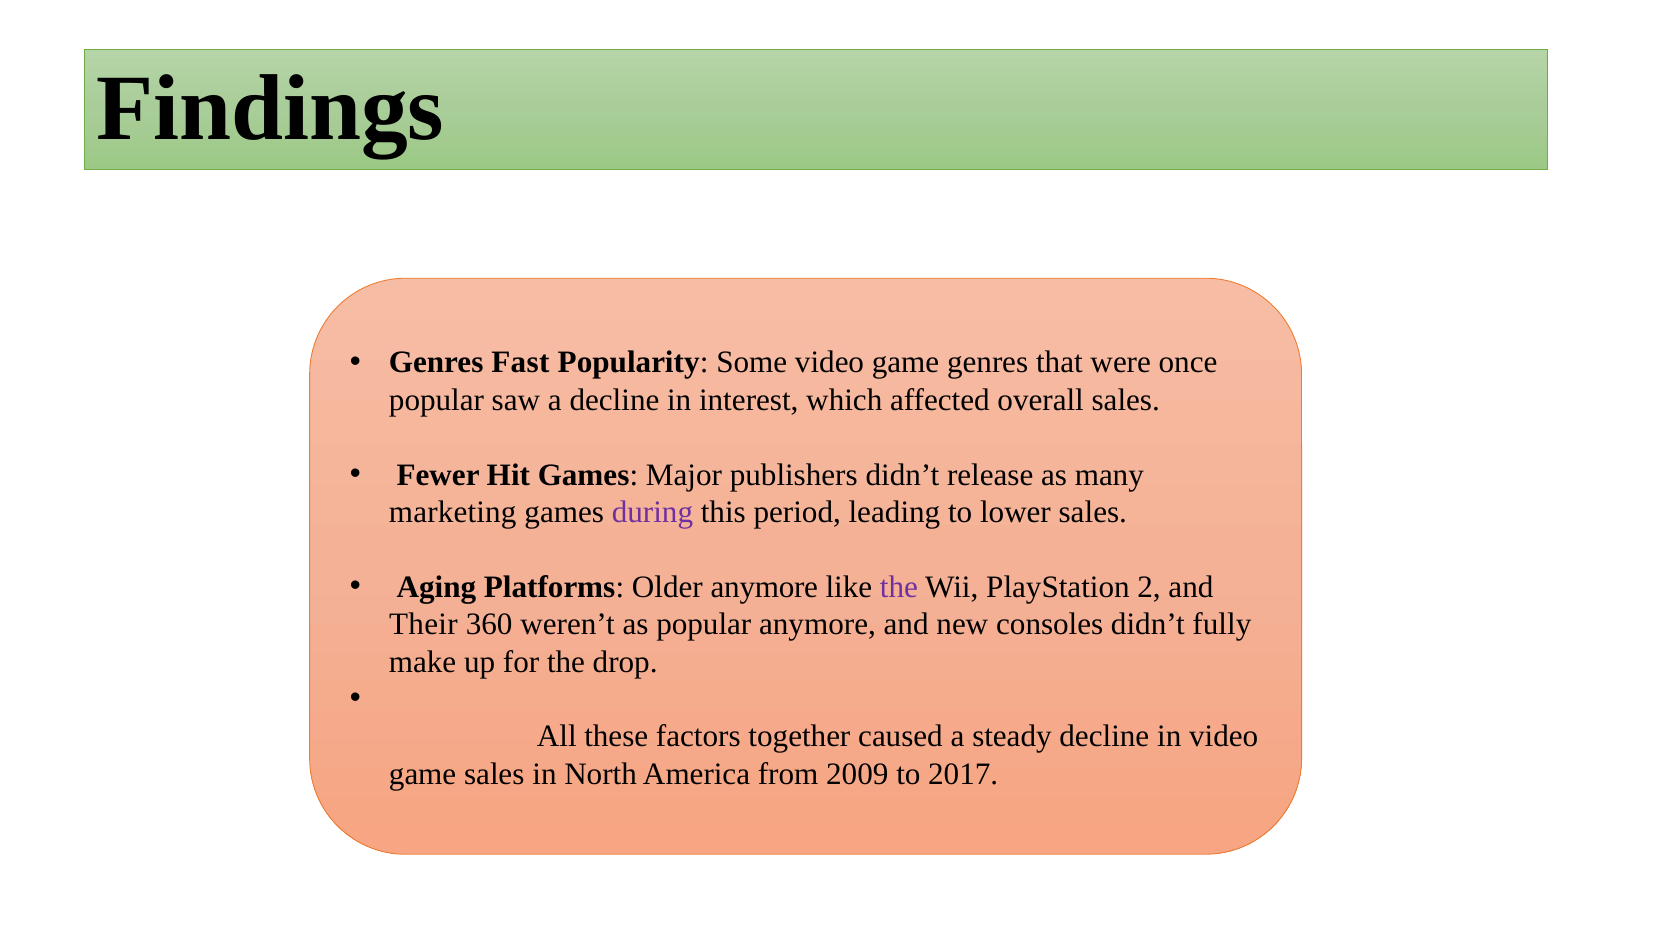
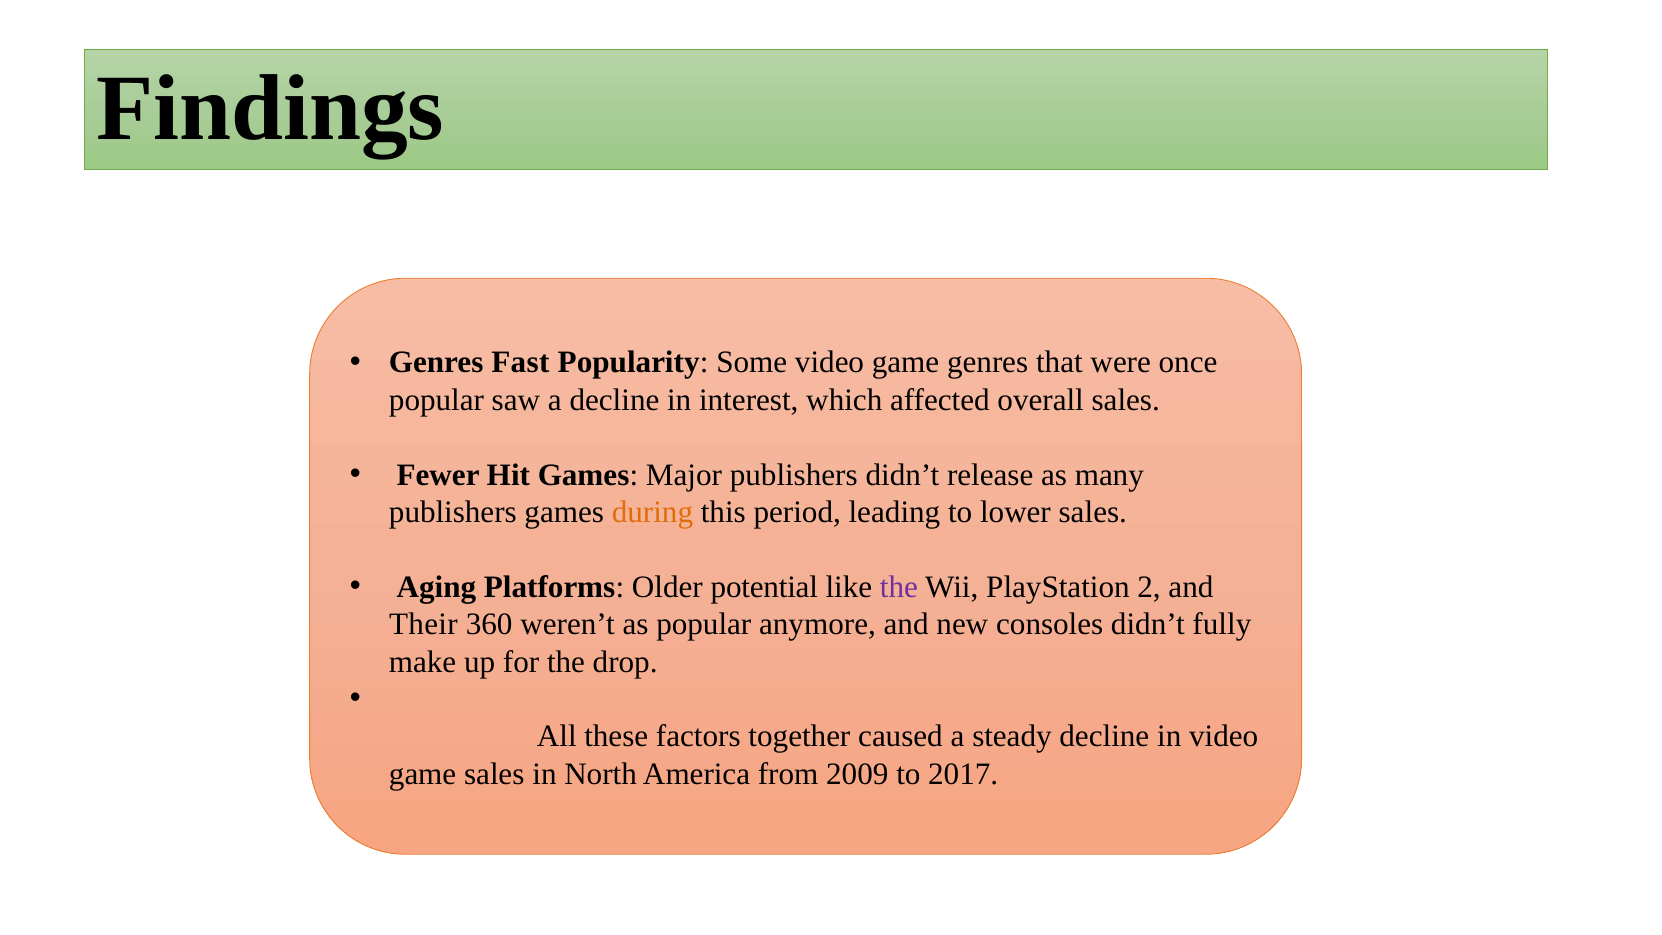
marketing at (453, 512): marketing -> publishers
during colour: purple -> orange
Older anymore: anymore -> potential
